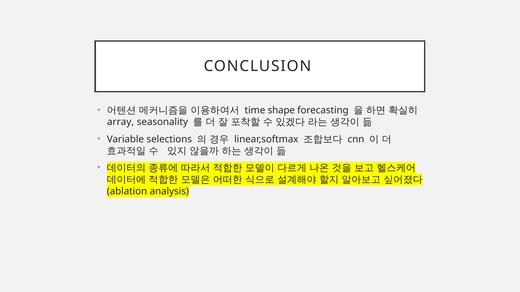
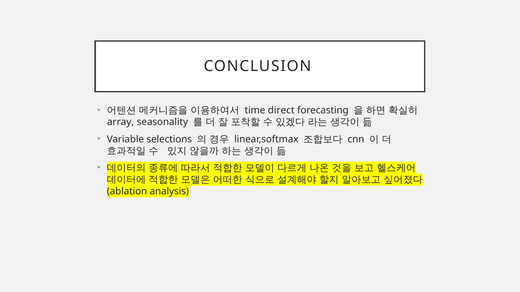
shape: shape -> direct
